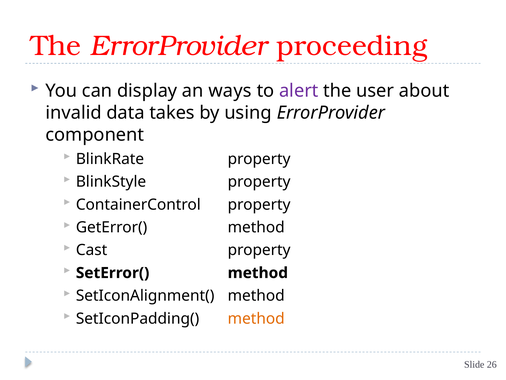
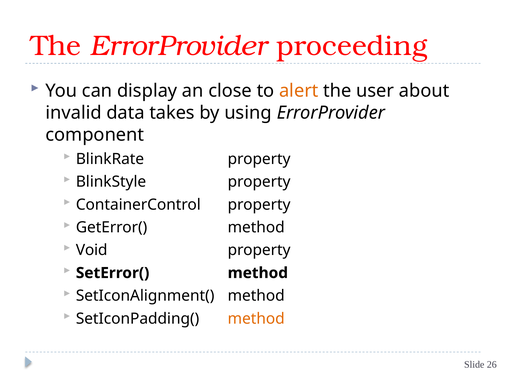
ways: ways -> close
alert colour: purple -> orange
Cast: Cast -> Void
